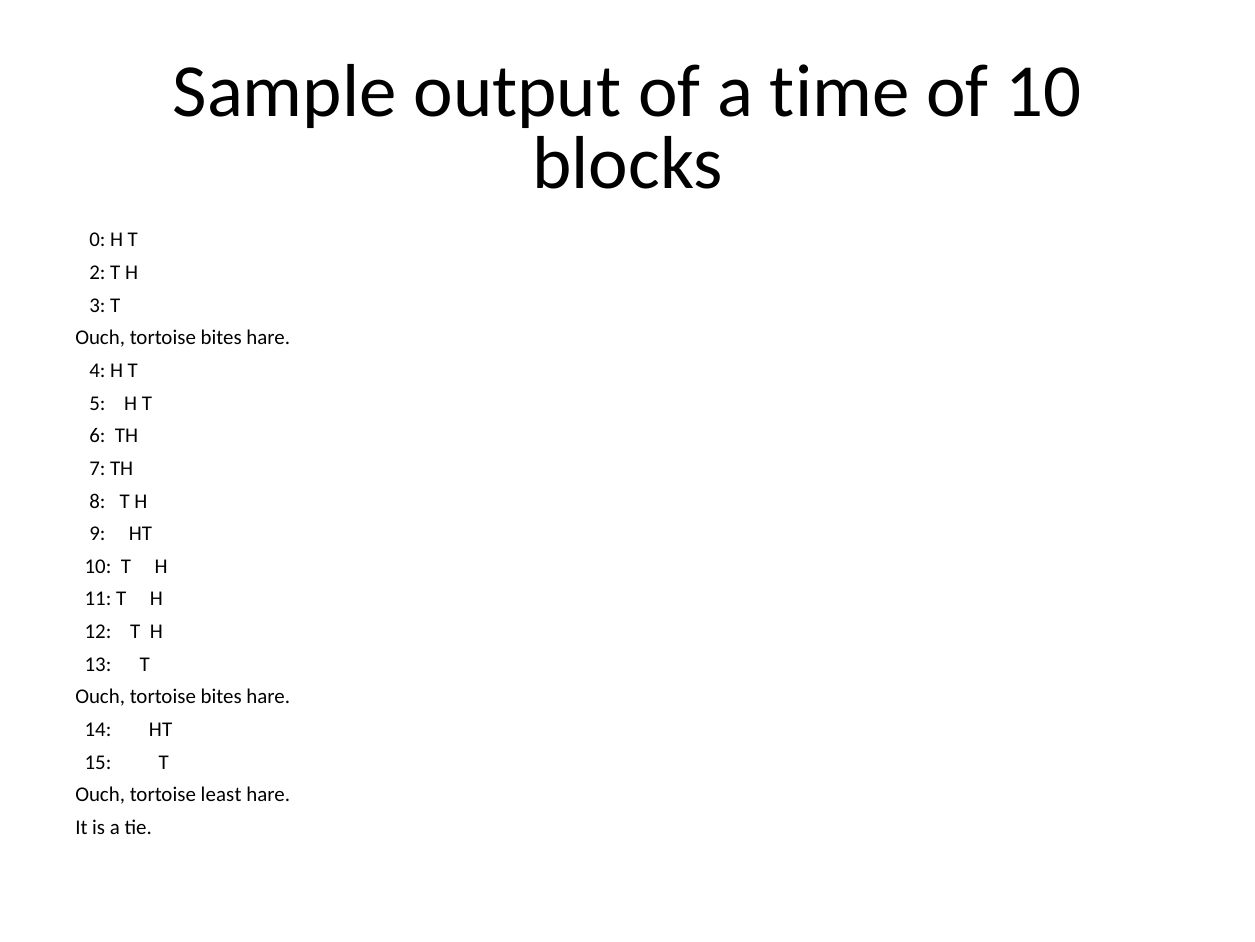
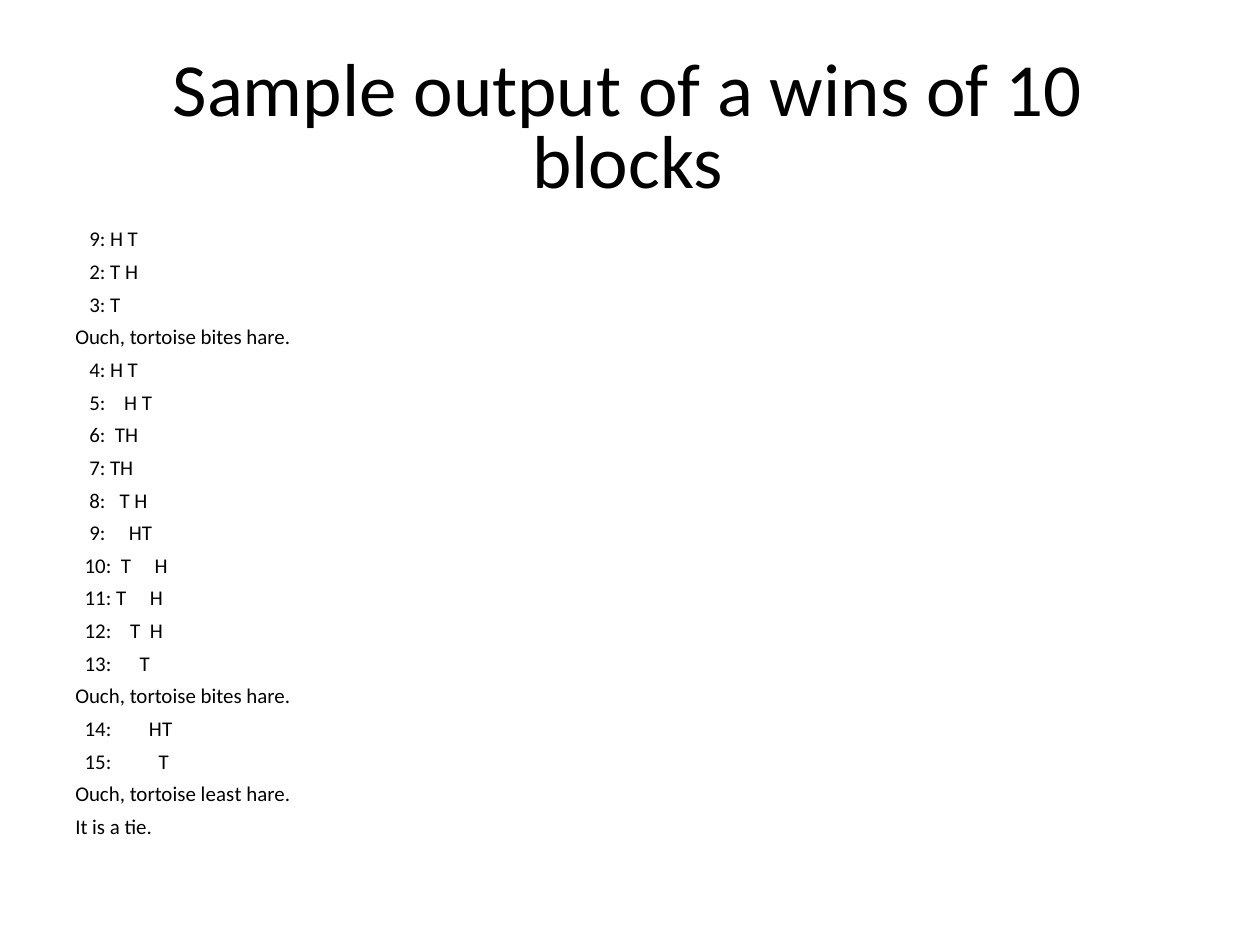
time: time -> wins
0 at (97, 240): 0 -> 9
